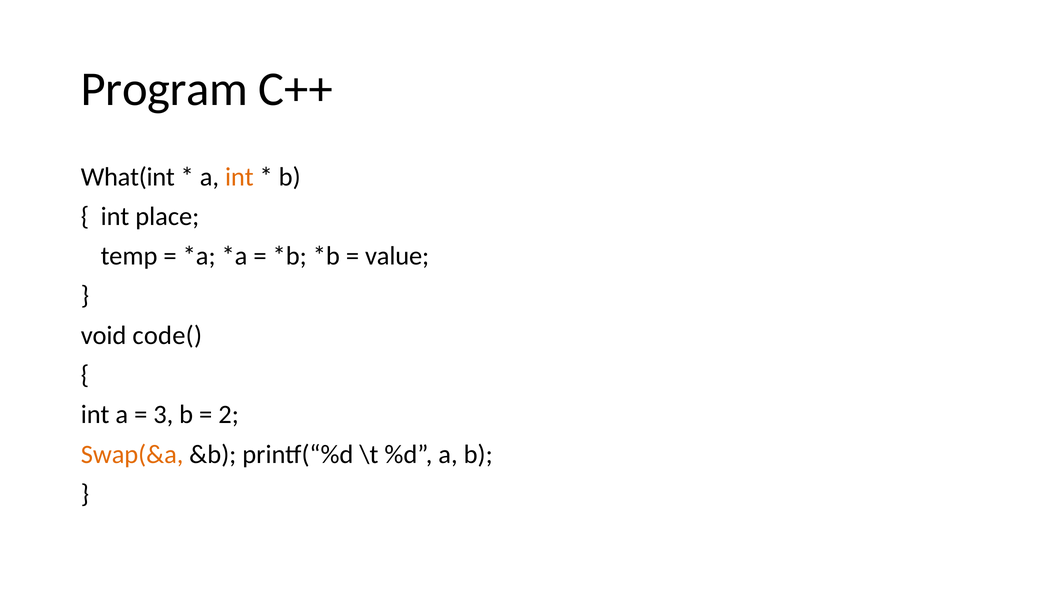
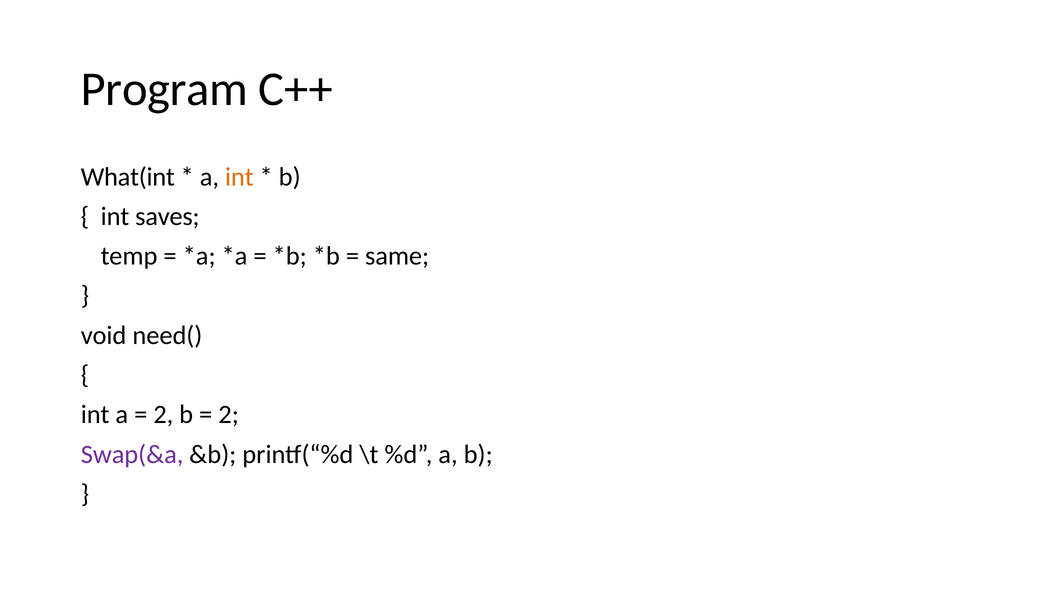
place: place -> saves
value: value -> same
code(: code( -> need(
3 at (163, 415): 3 -> 2
Swap(&a colour: orange -> purple
